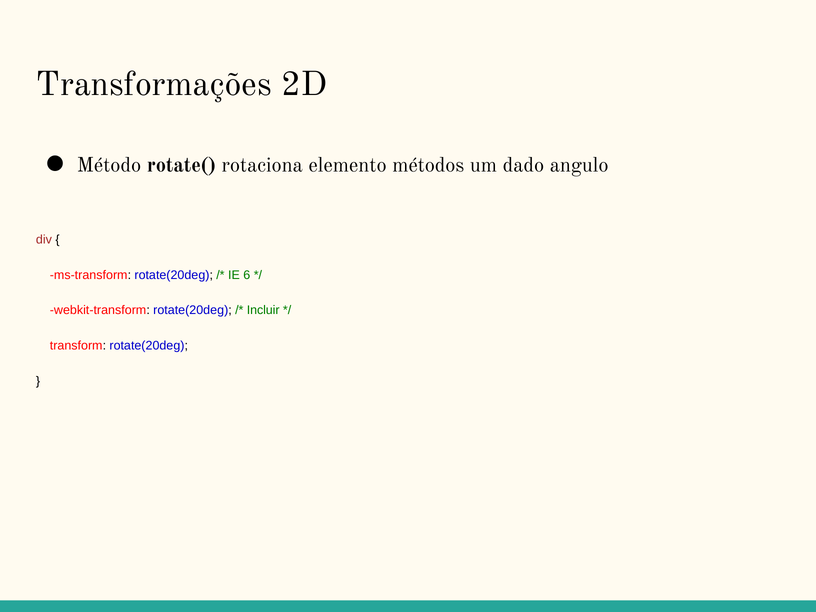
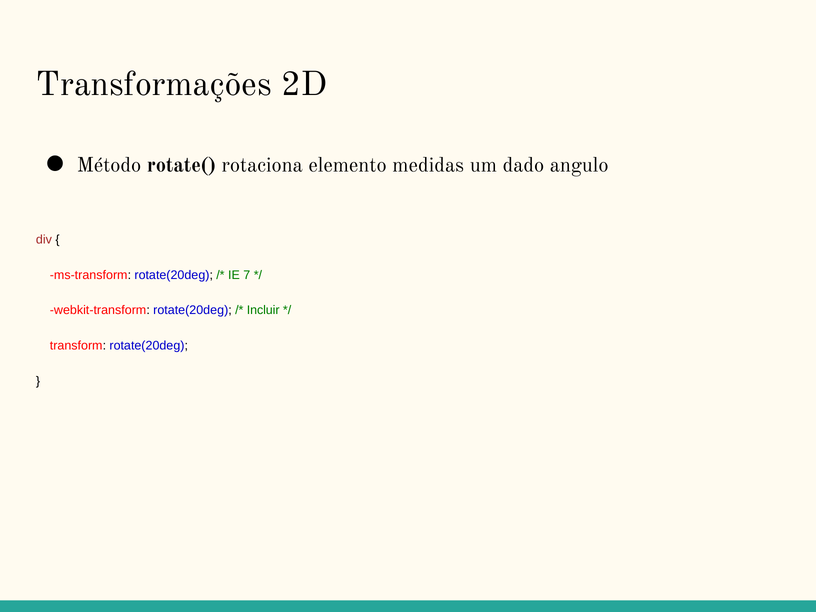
métodos: métodos -> medidas
6: 6 -> 7
